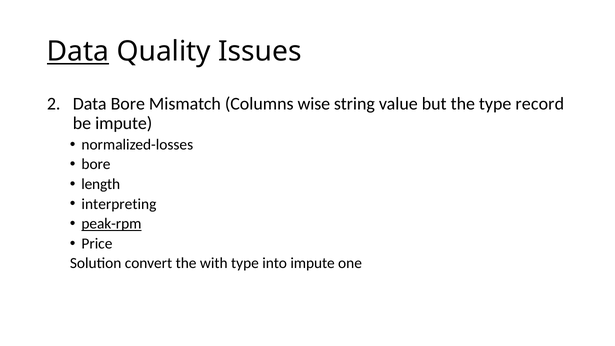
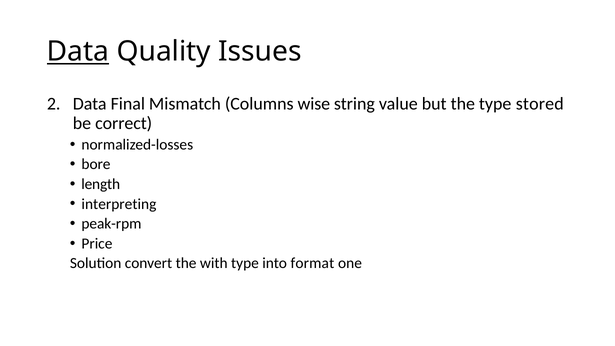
Data Bore: Bore -> Final
record: record -> stored
be impute: impute -> correct
peak-rpm underline: present -> none
into impute: impute -> format
